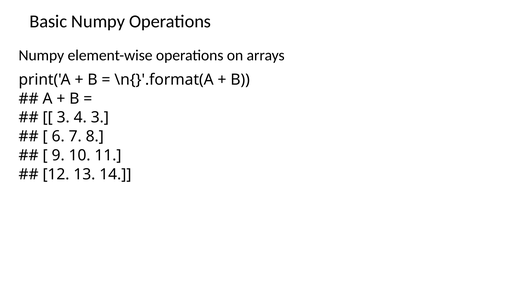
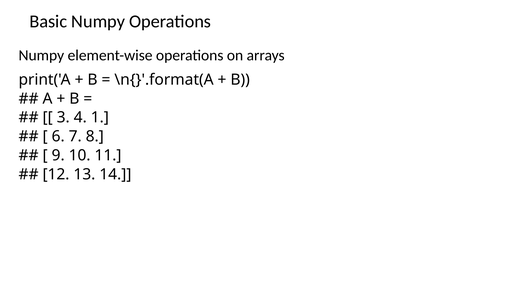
4 3: 3 -> 1
